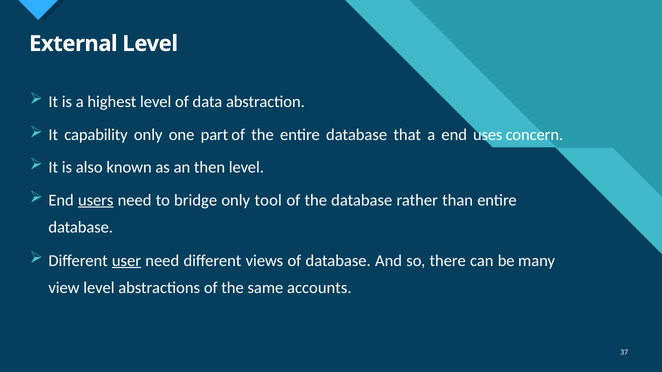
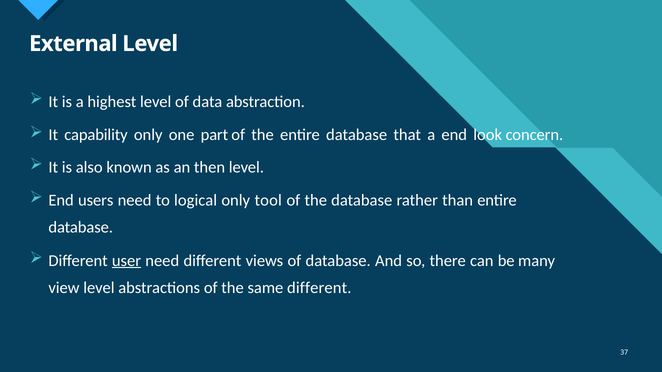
uses: uses -> look
users underline: present -> none
bridge: bridge -> logical
same accounts: accounts -> different
